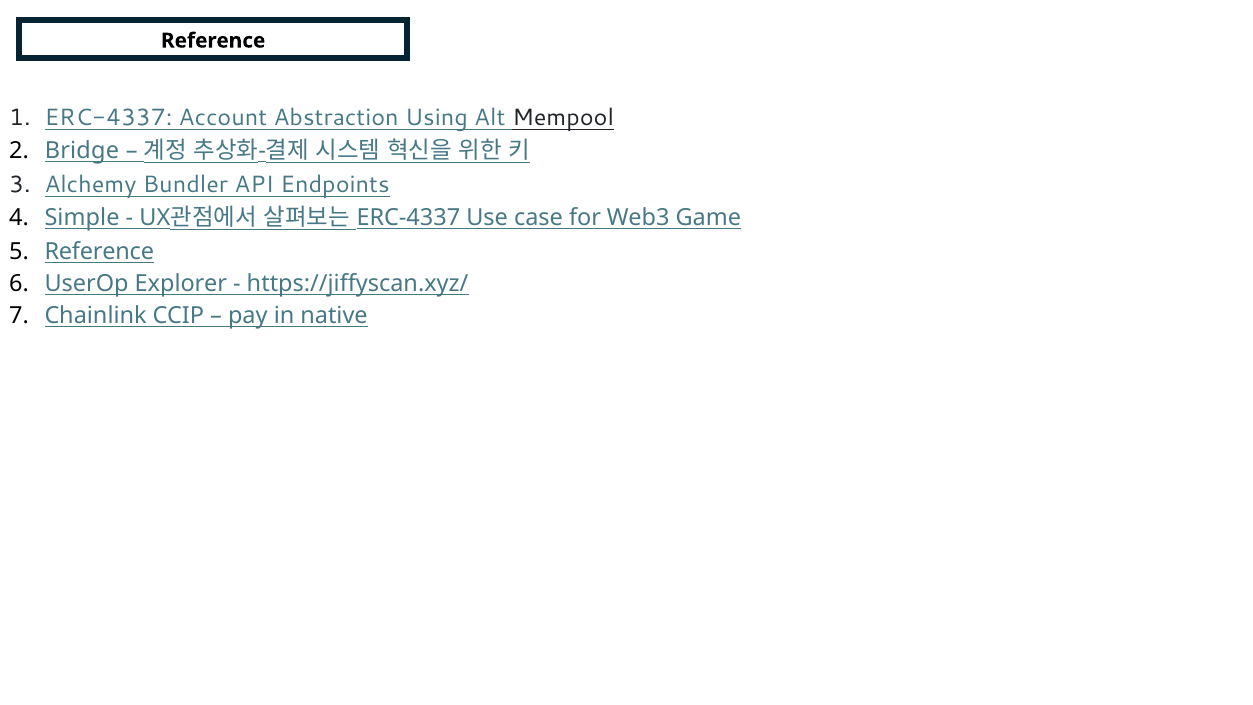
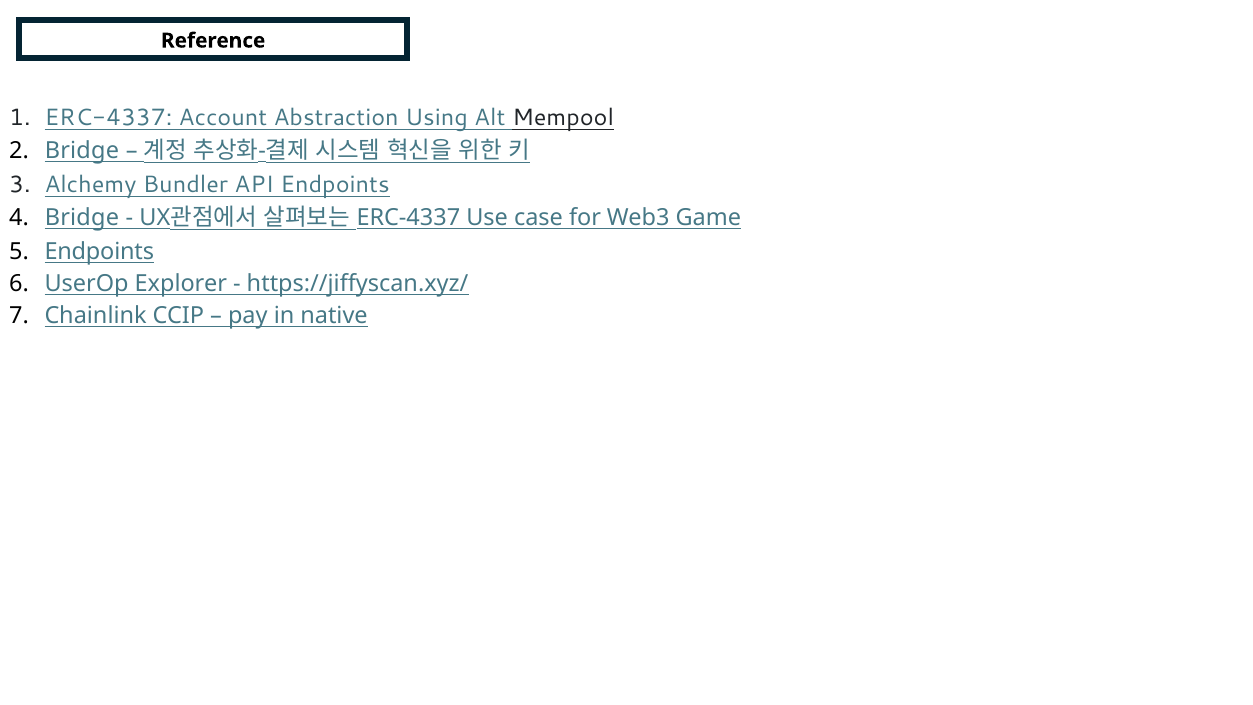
Simple at (82, 218): Simple -> Bridge
Reference at (99, 252): Reference -> Endpoints
